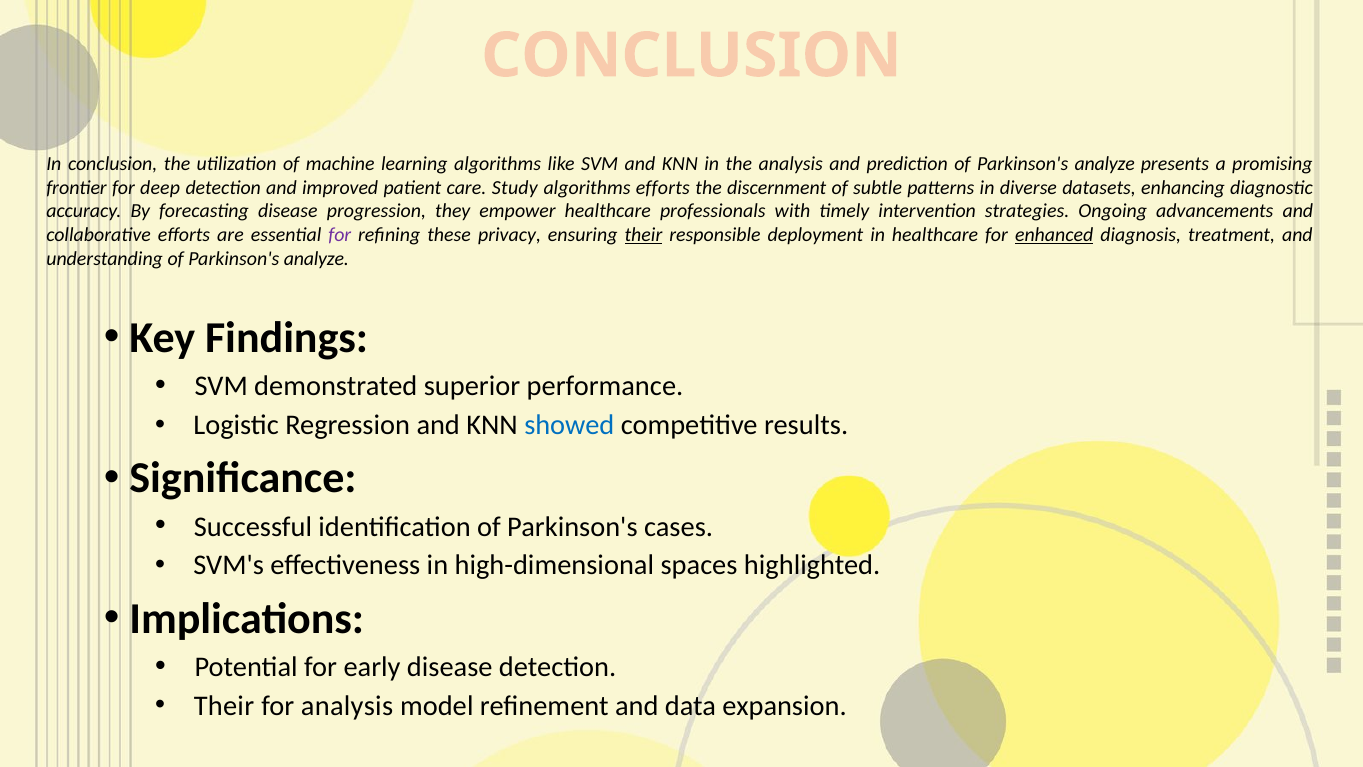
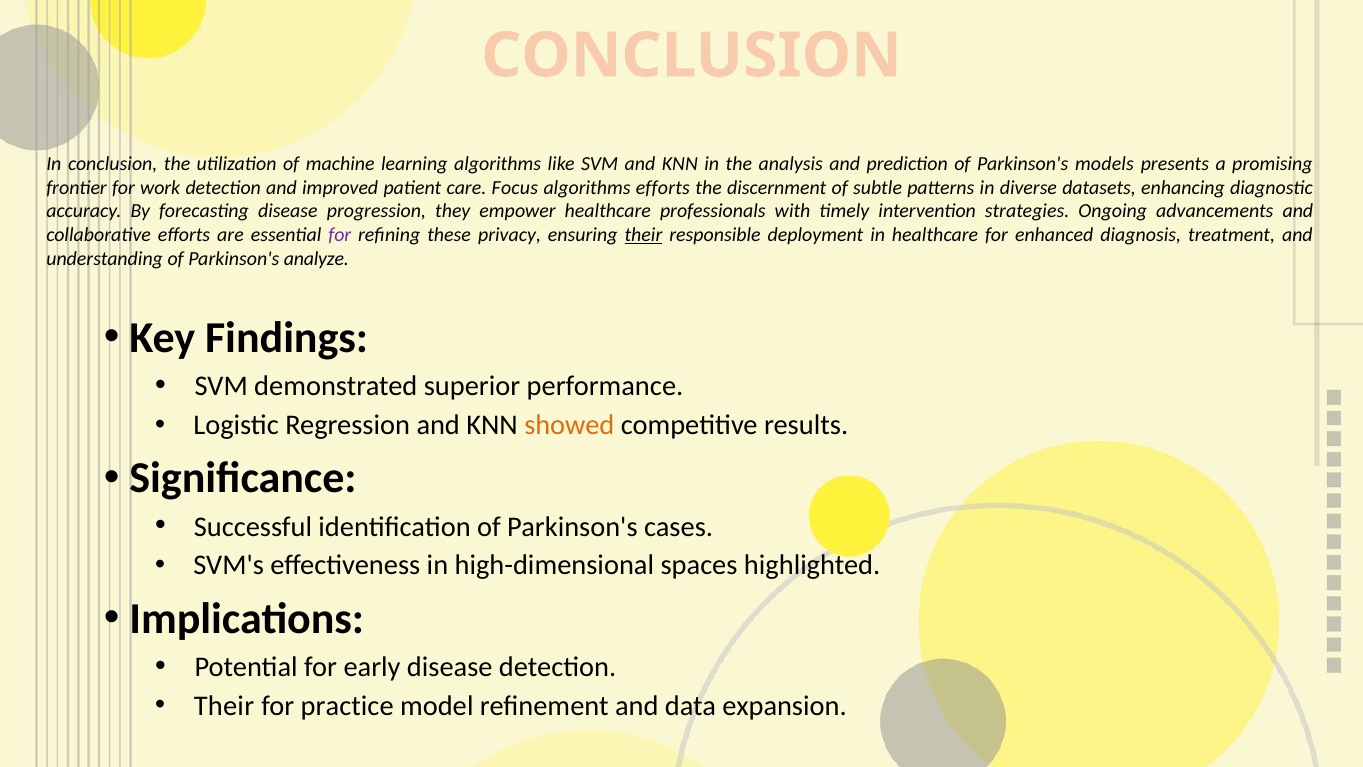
prediction of Parkinson's analyze: analyze -> models
deep: deep -> work
Study: Study -> Focus
enhanced underline: present -> none
showed colour: blue -> orange
for analysis: analysis -> practice
